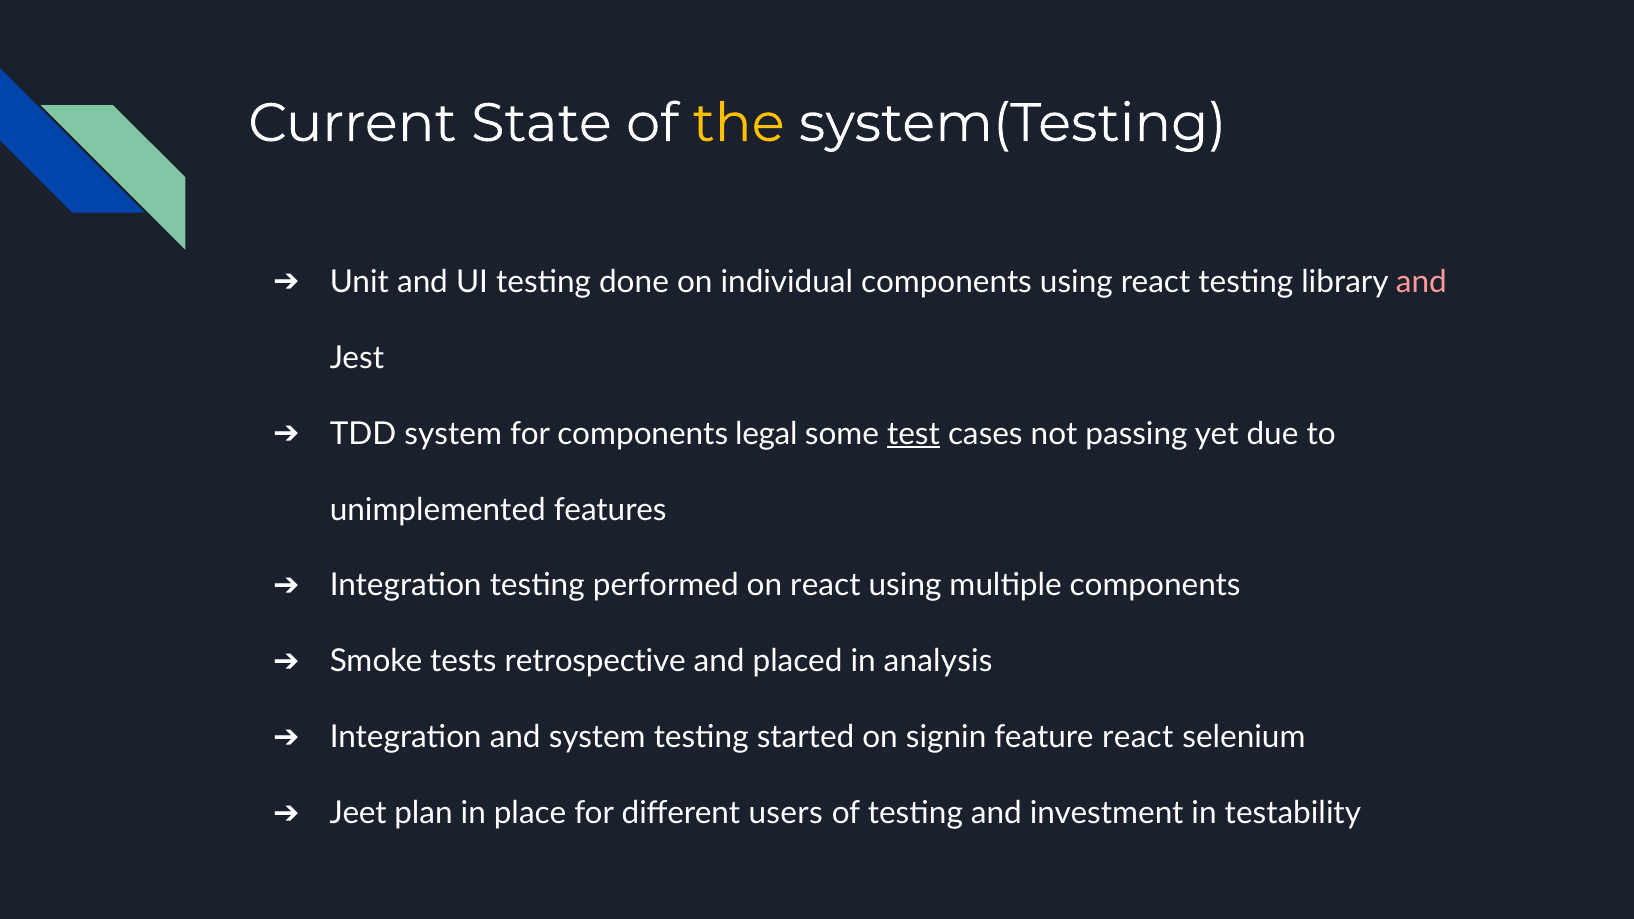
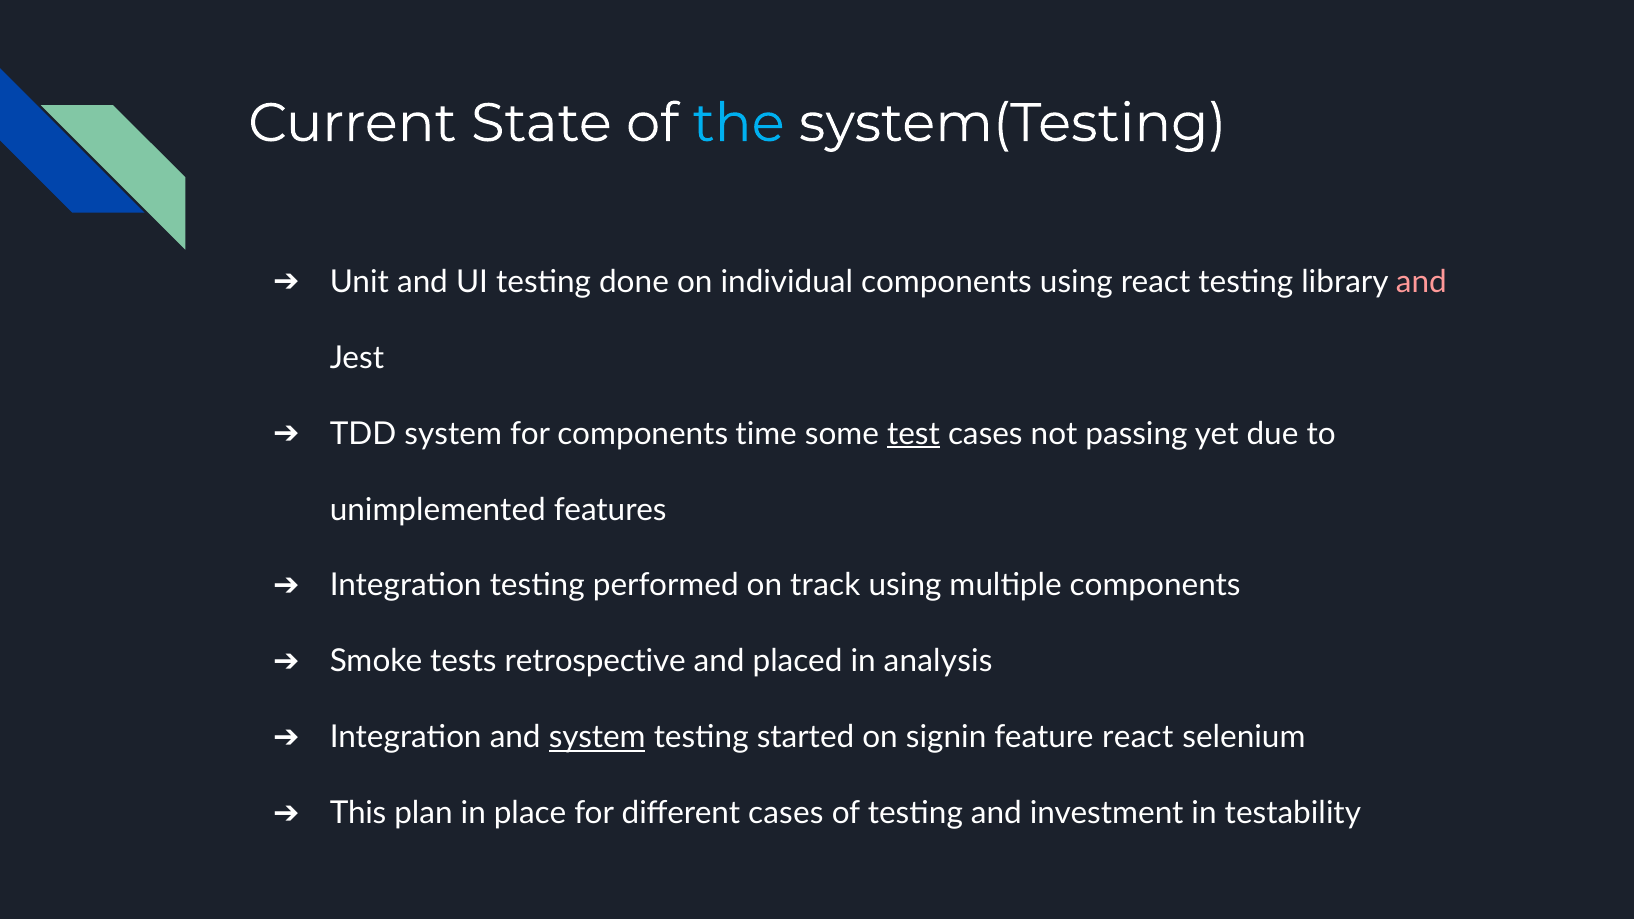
the colour: yellow -> light blue
legal: legal -> time
on react: react -> track
system at (597, 738) underline: none -> present
Jeet: Jeet -> This
different users: users -> cases
